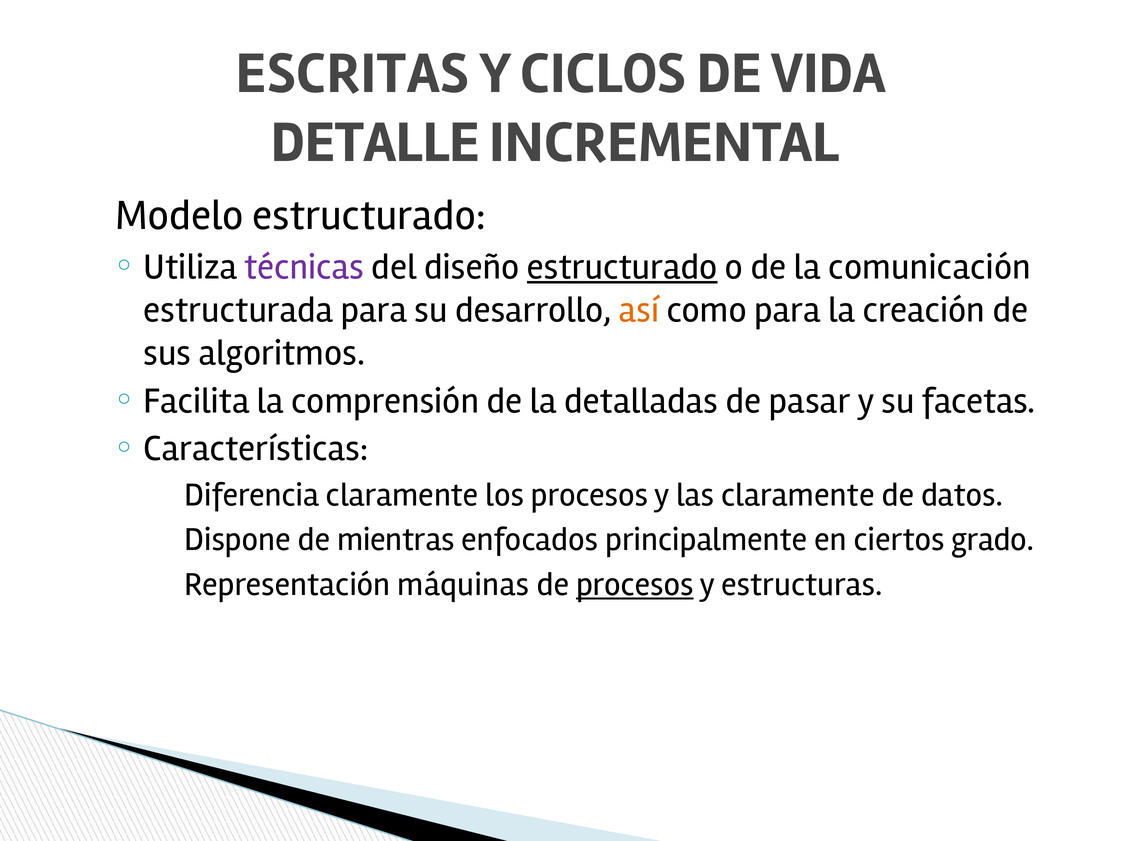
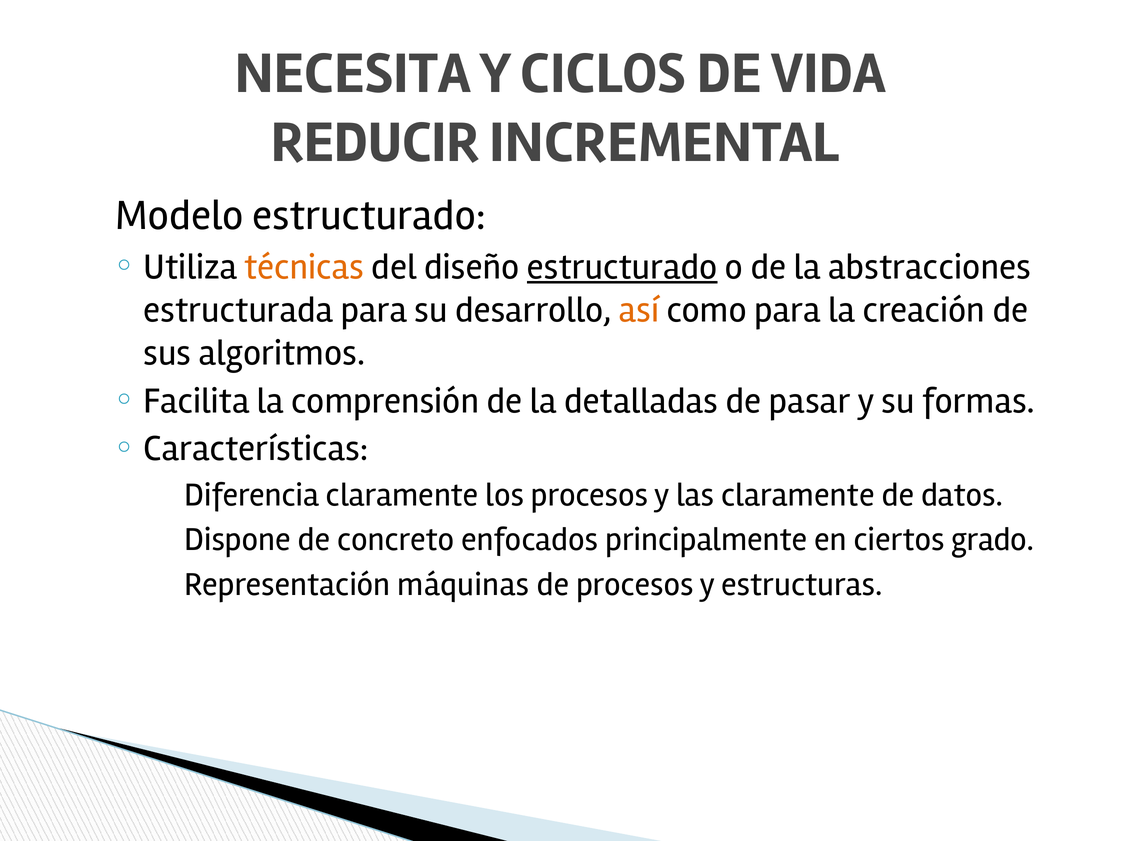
ESCRITAS: ESCRITAS -> NECESITA
DETALLE: DETALLE -> REDUCIR
técnicas colour: purple -> orange
comunicación: comunicación -> abstracciones
facetas: facetas -> formas
mientras: mientras -> concreto
procesos at (635, 584) underline: present -> none
